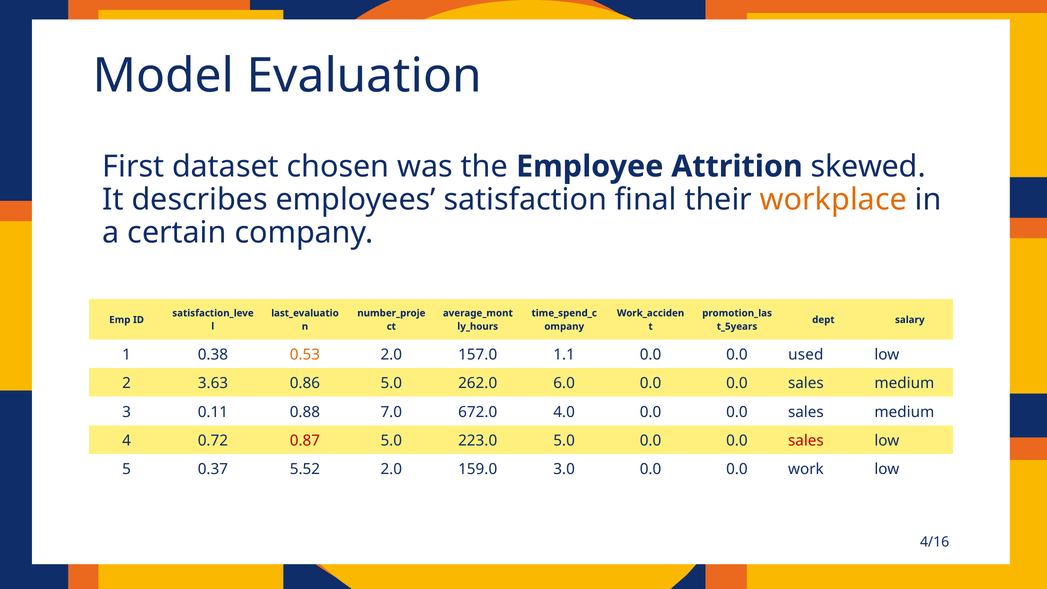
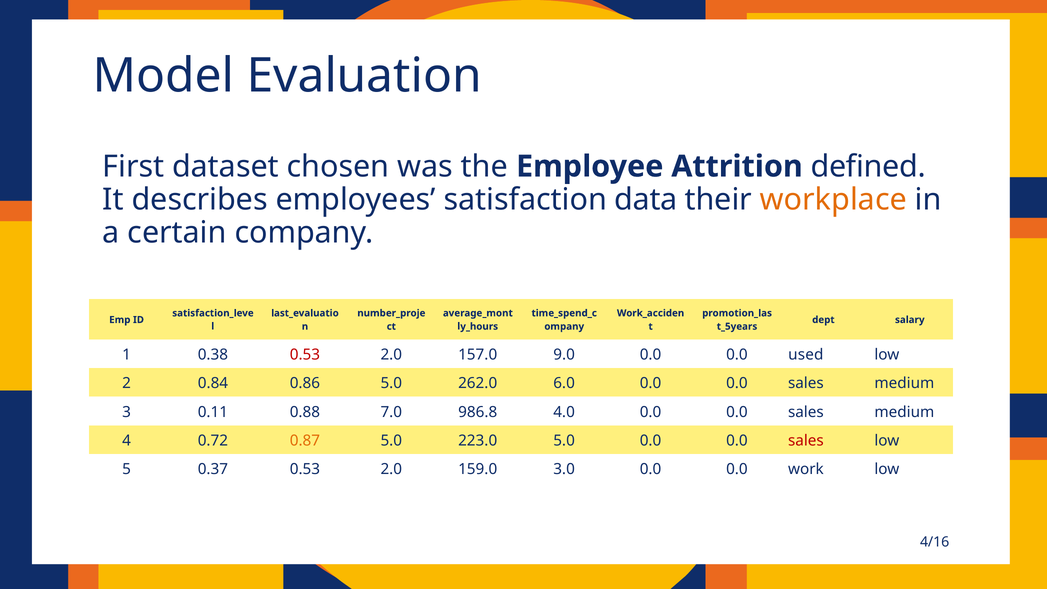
skewed: skewed -> defined
final: final -> data
0.53 at (305, 355) colour: orange -> red
1.1: 1.1 -> 9.0
3.63: 3.63 -> 0.84
672.0: 672.0 -> 986.8
0.87 colour: red -> orange
0.37 5.52: 5.52 -> 0.53
